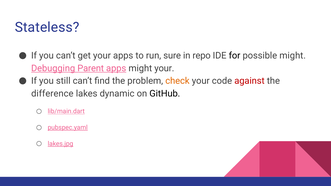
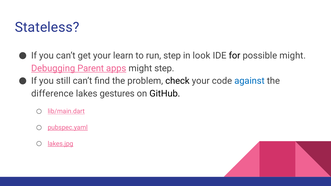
your apps: apps -> learn
run sure: sure -> step
repo: repo -> look
might your: your -> step
check colour: orange -> black
against colour: red -> blue
dynamic: dynamic -> gestures
